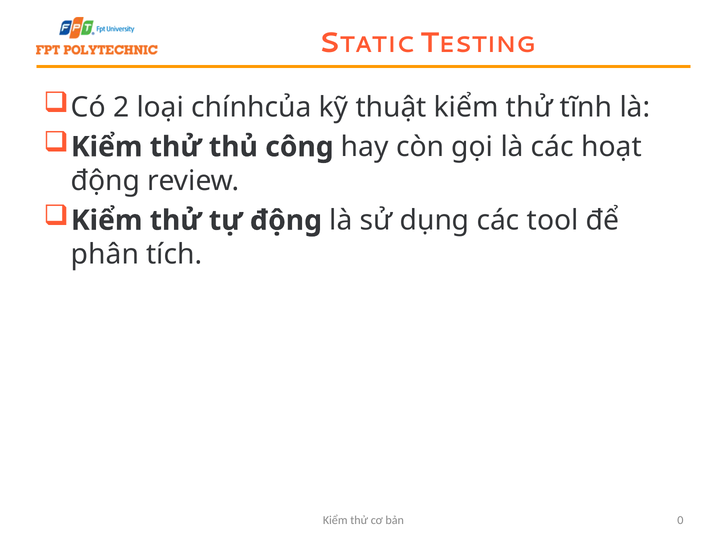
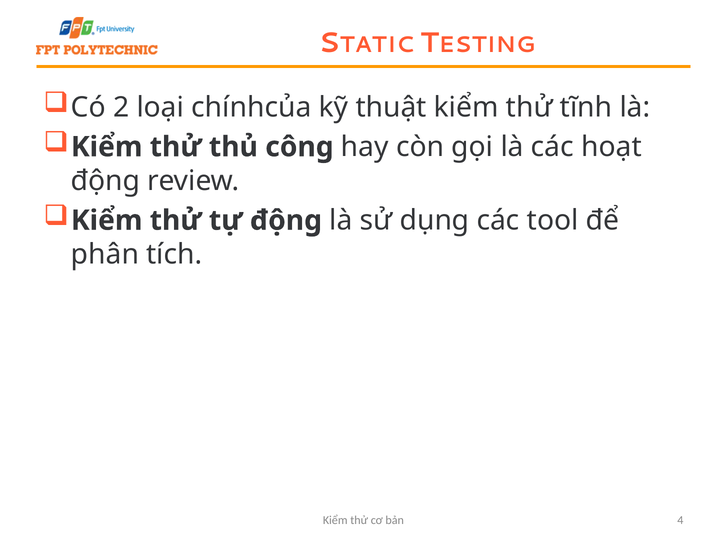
0: 0 -> 4
